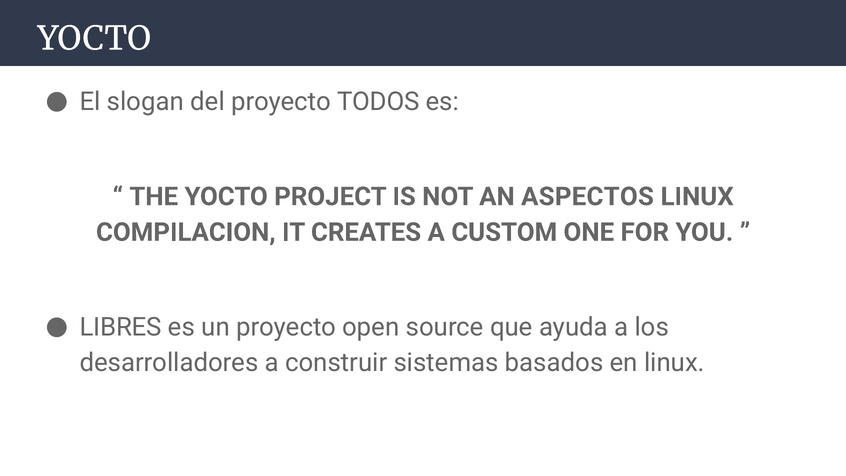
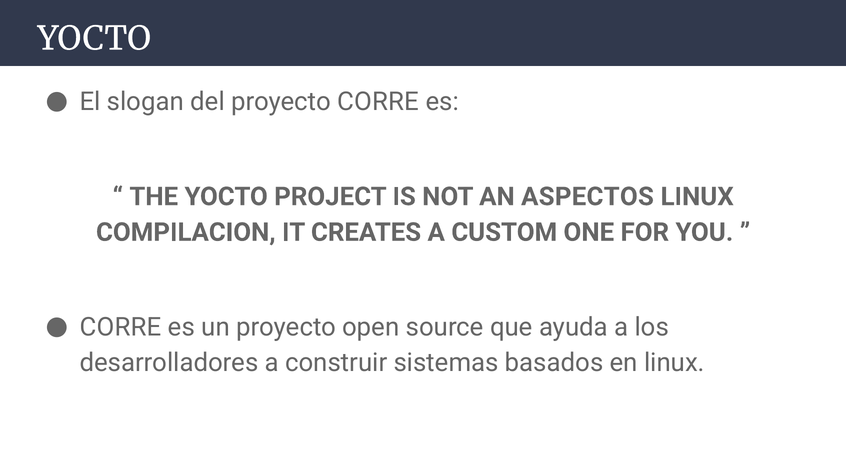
proyecto TODOS: TODOS -> CORRE
LIBRES at (121, 327): LIBRES -> CORRE
